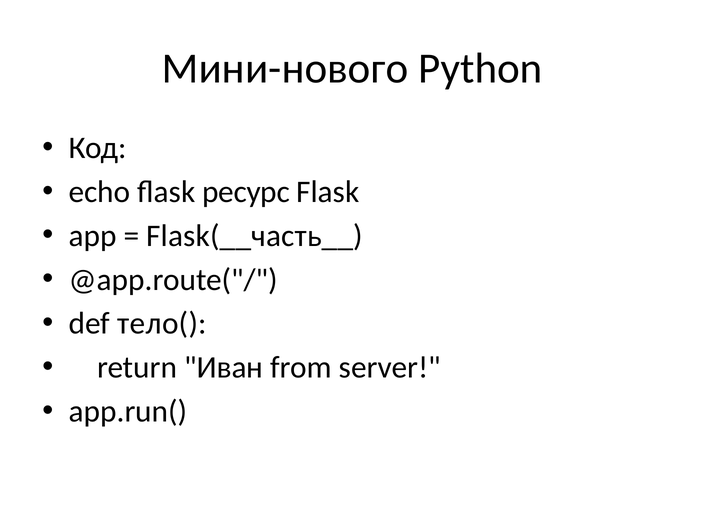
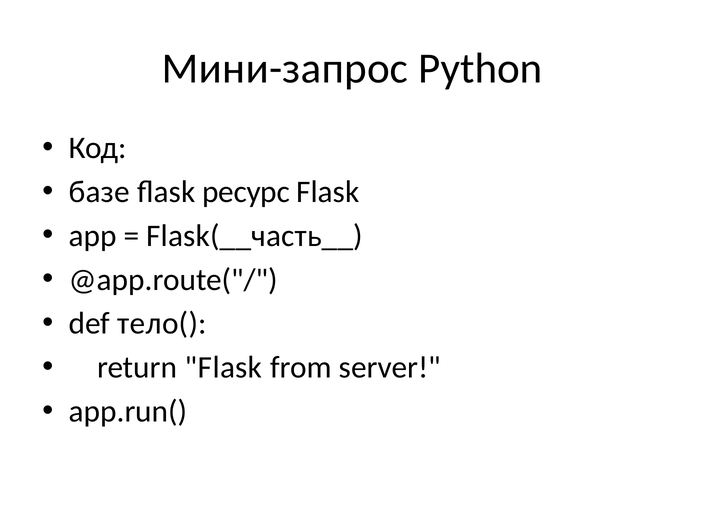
Мини-нового: Мини-нового -> Мини-запрос
echo: echo -> базе
return Иван: Иван -> Flask
